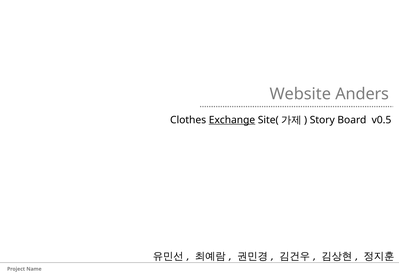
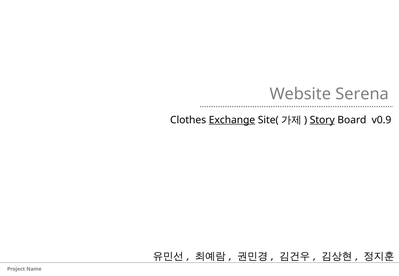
Anders: Anders -> Serena
Story underline: none -> present
v0.5: v0.5 -> v0.9
